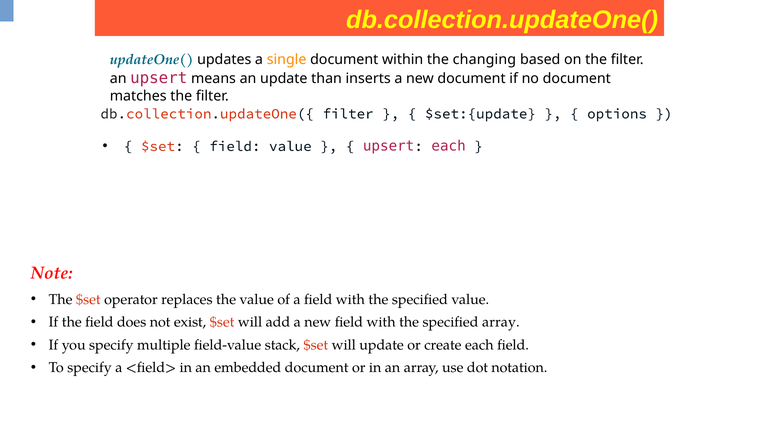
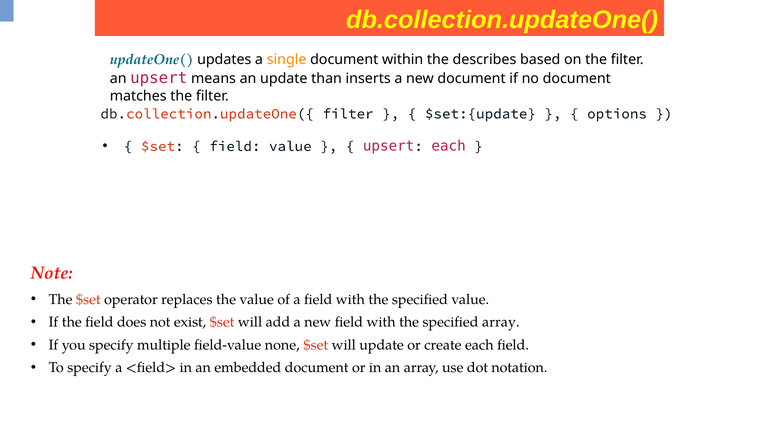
changing: changing -> describes
stack: stack -> none
